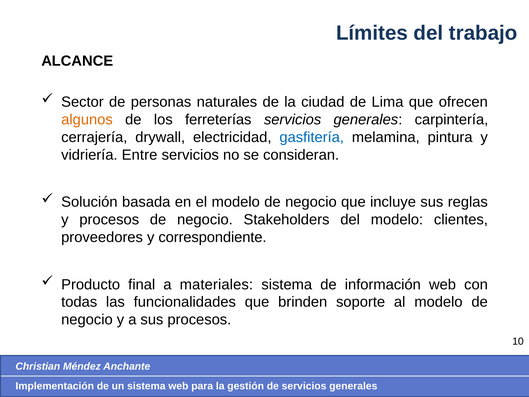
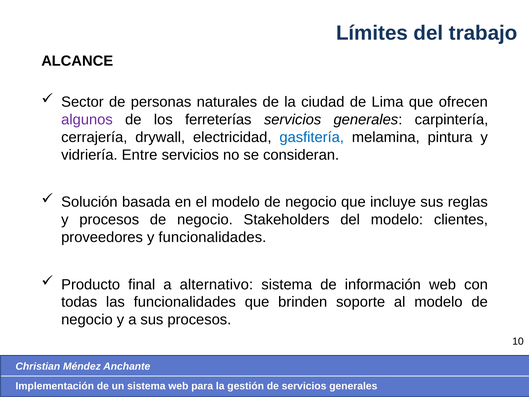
algunos colour: orange -> purple
y correspondiente: correspondiente -> funcionalidades
materiales: materiales -> alternativo
